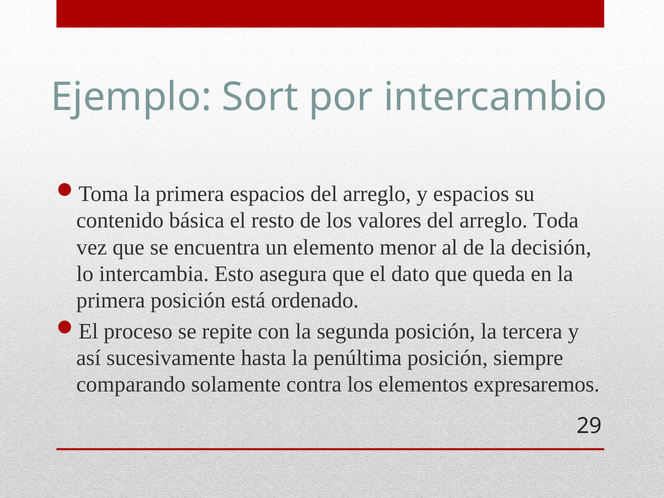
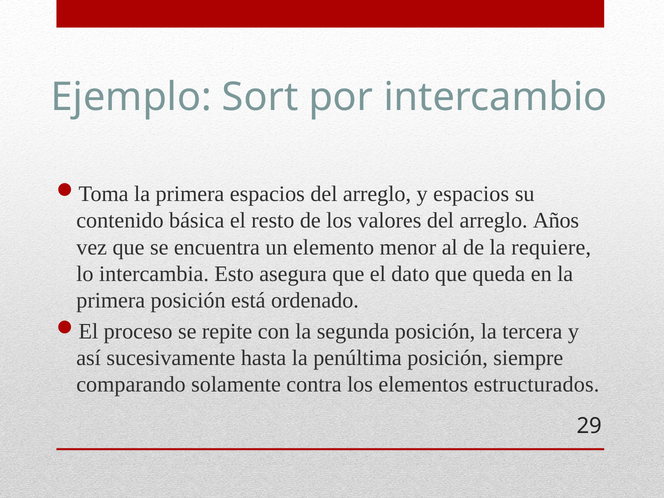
Toda: Toda -> Años
decisión: decisión -> requiere
expresaremos: expresaremos -> estructurados
